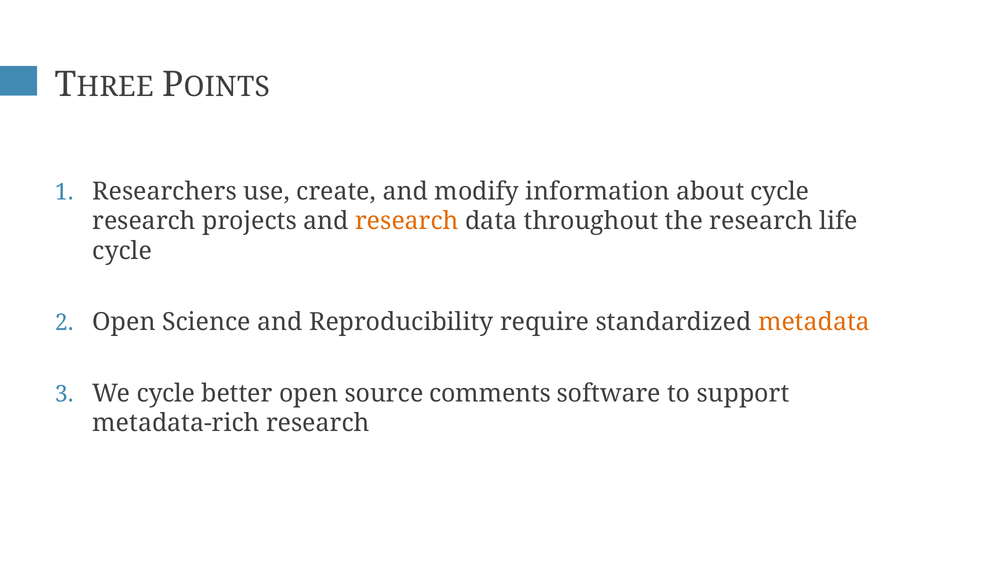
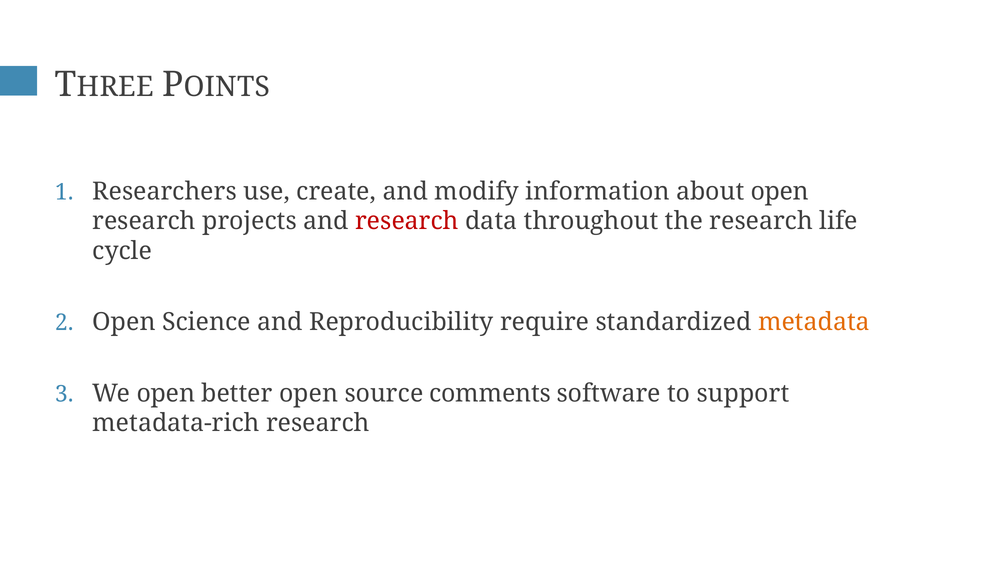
about cycle: cycle -> open
research at (407, 221) colour: orange -> red
We cycle: cycle -> open
